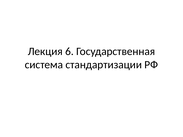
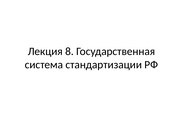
6: 6 -> 8
